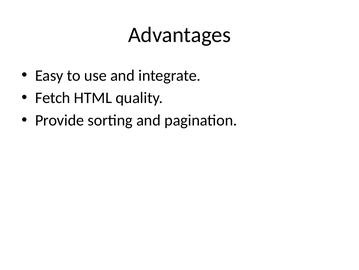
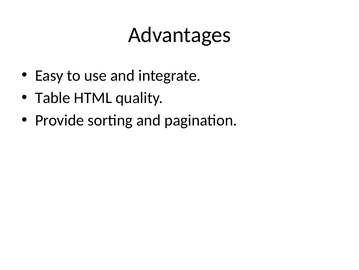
Fetch: Fetch -> Table
